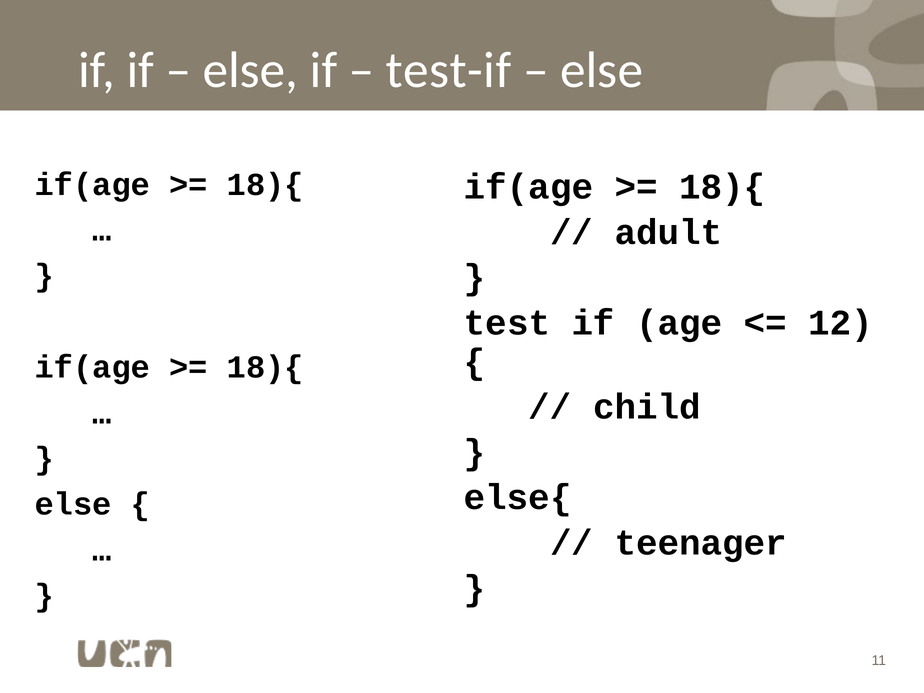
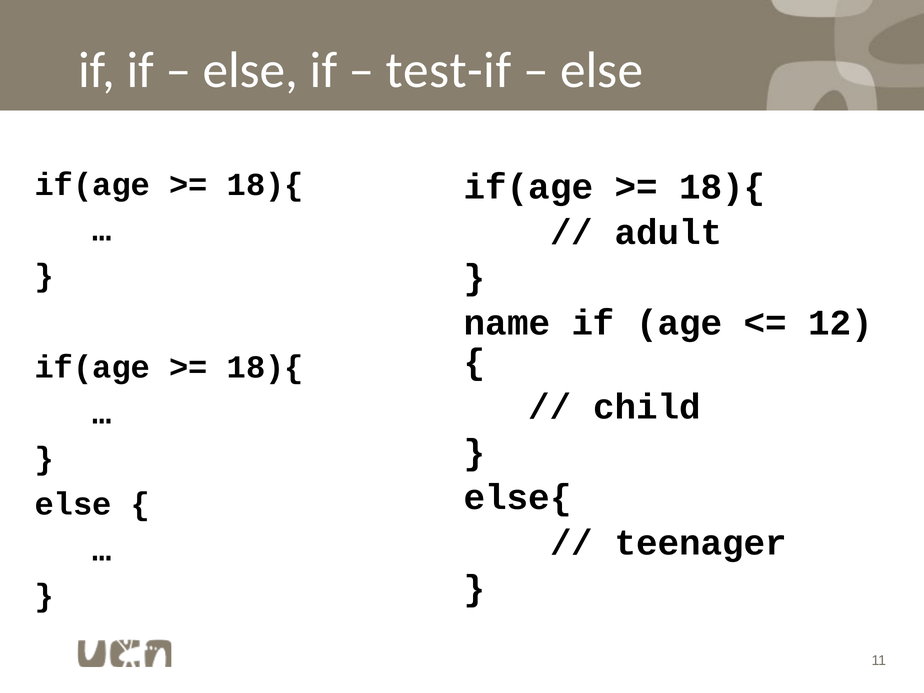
test: test -> name
